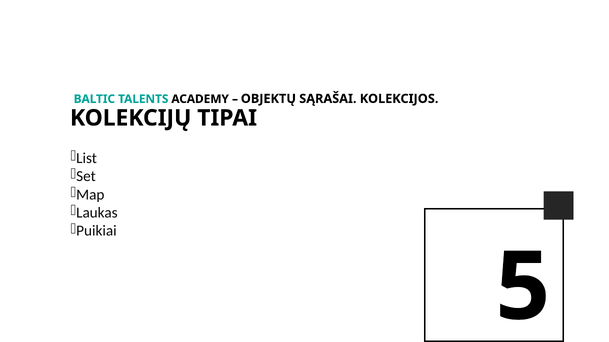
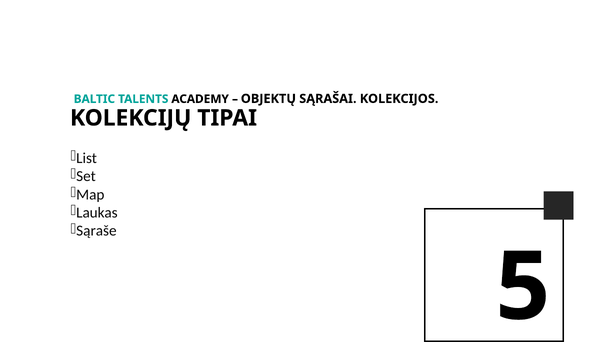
Puikiai: Puikiai -> Sąraše
